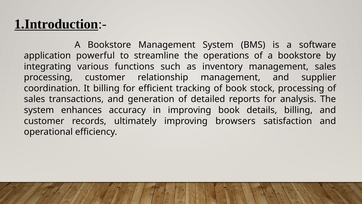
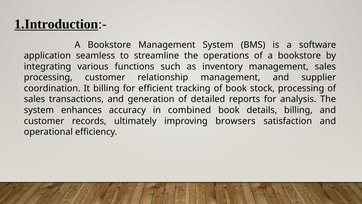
powerful: powerful -> seamless
in improving: improving -> combined
